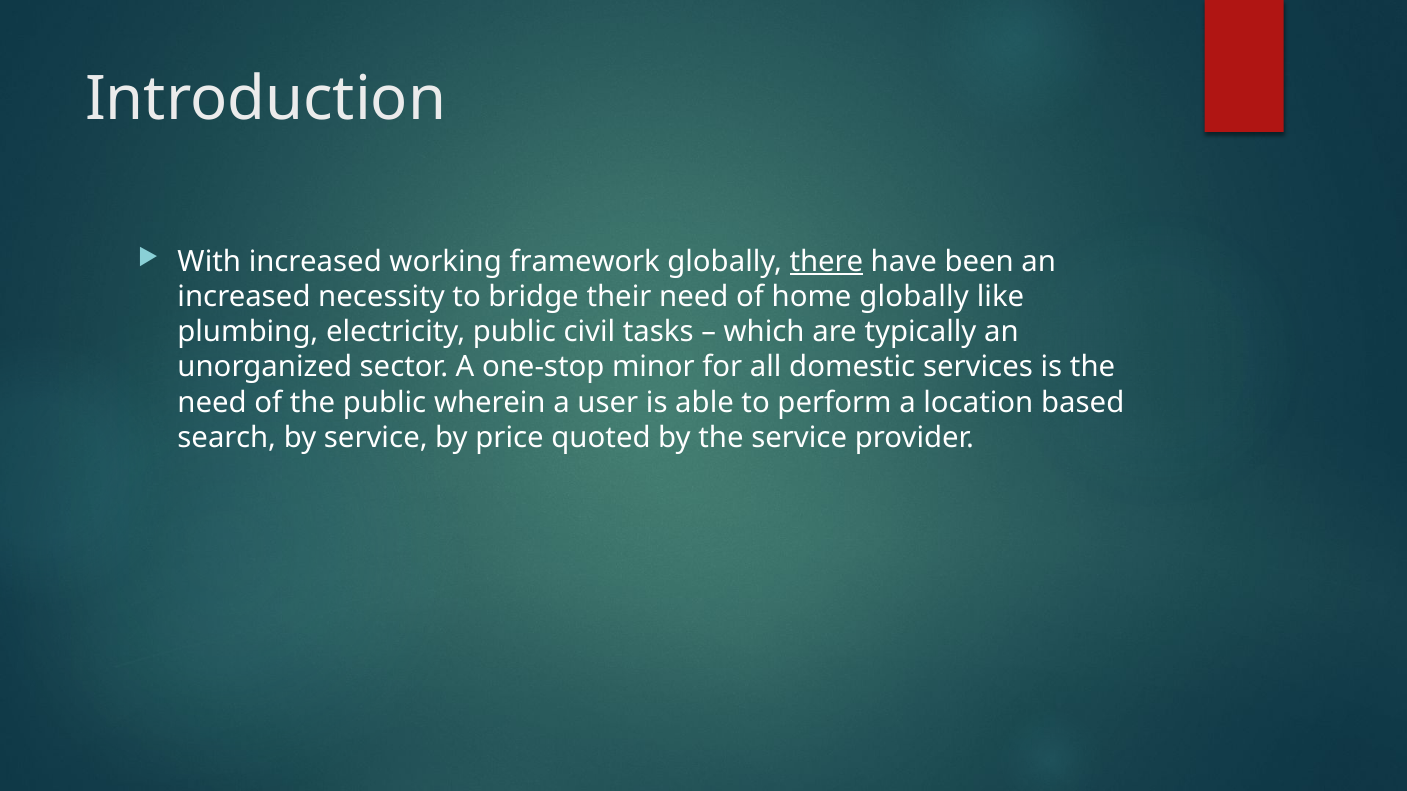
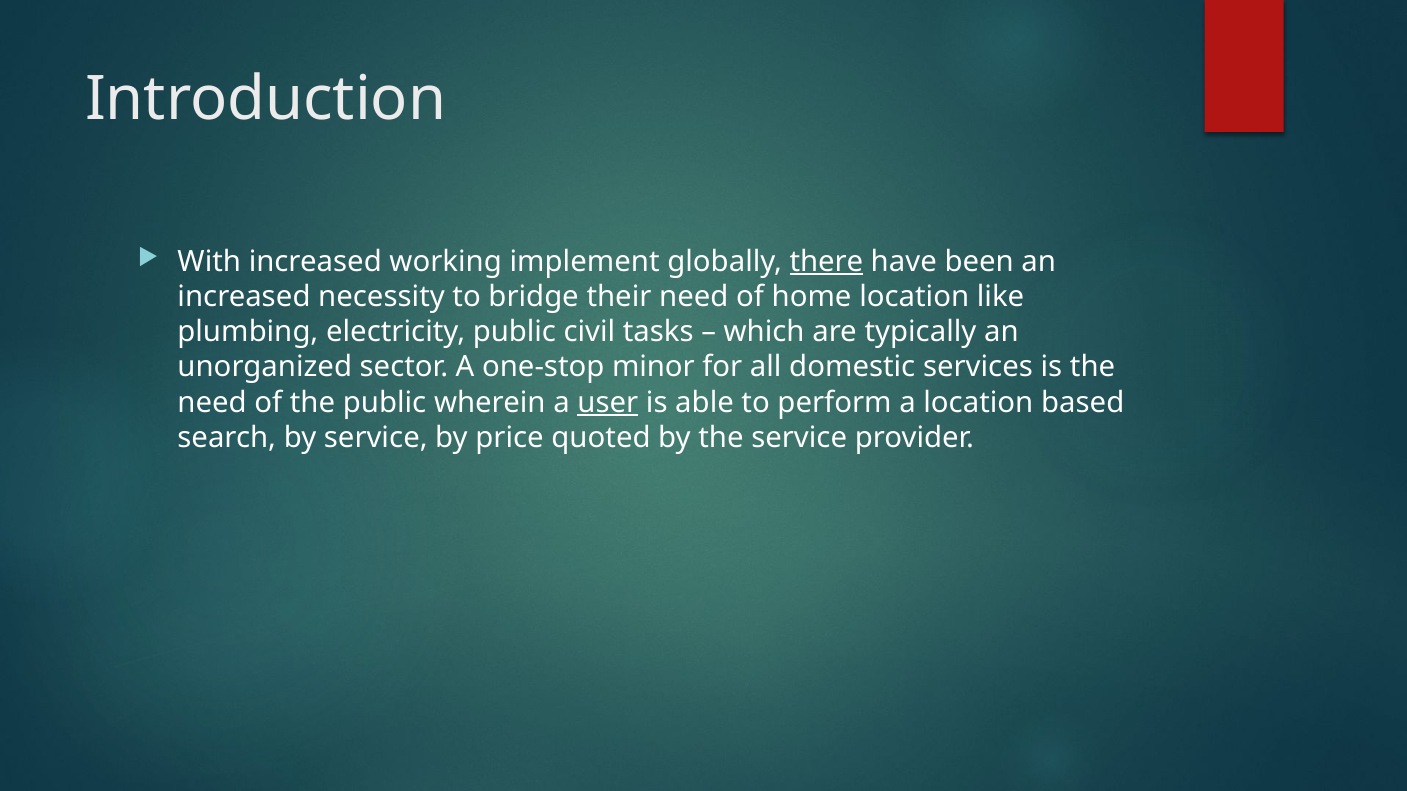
framework: framework -> implement
home globally: globally -> location
user underline: none -> present
